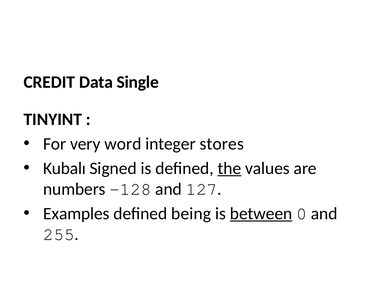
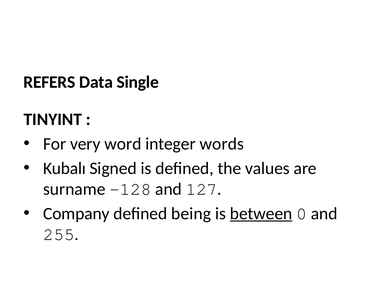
CREDIT: CREDIT -> REFERS
stores: stores -> words
the underline: present -> none
numbers: numbers -> surname
Examples: Examples -> Company
